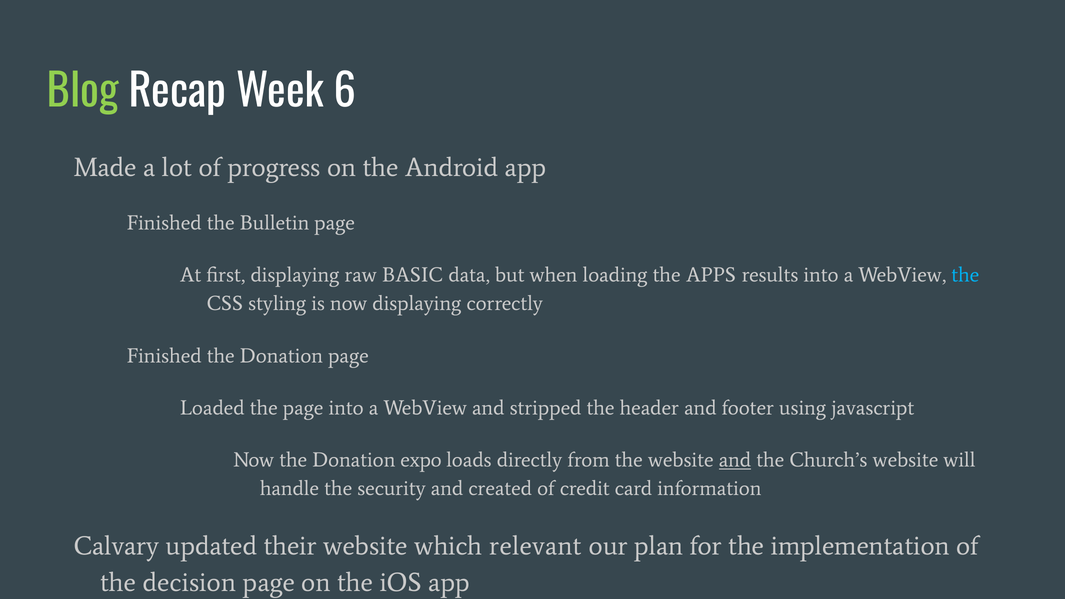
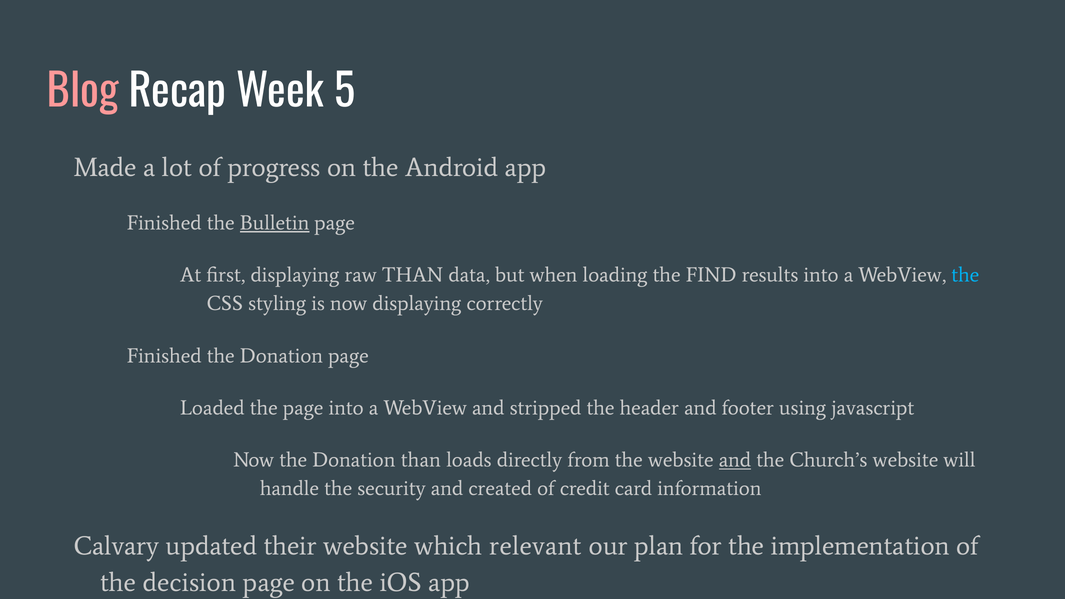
Blog colour: light green -> pink
6: 6 -> 5
Bulletin underline: none -> present
raw BASIC: BASIC -> THAN
APPS: APPS -> FIND
Donation expo: expo -> than
